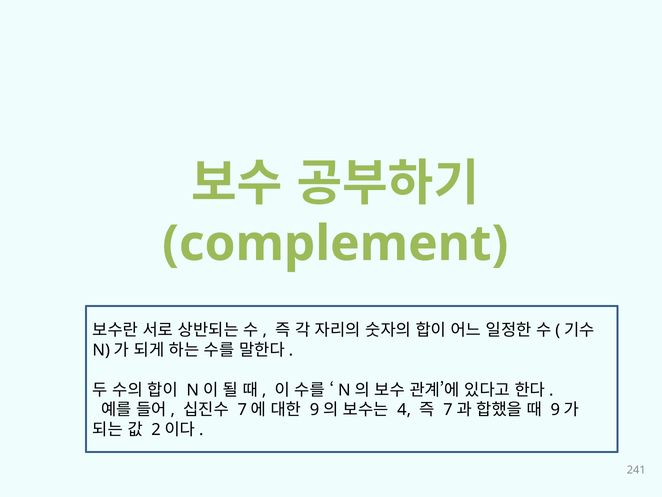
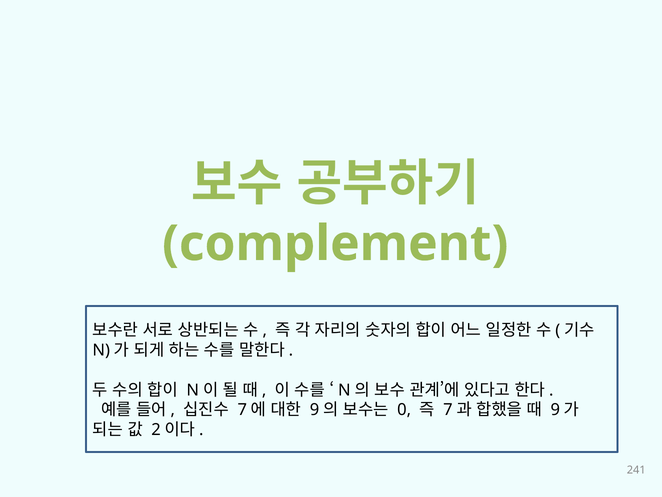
4: 4 -> 0
